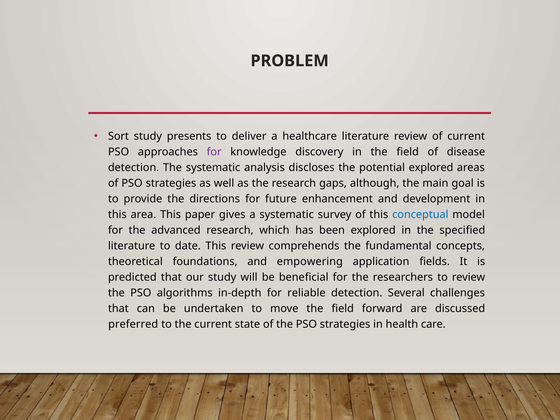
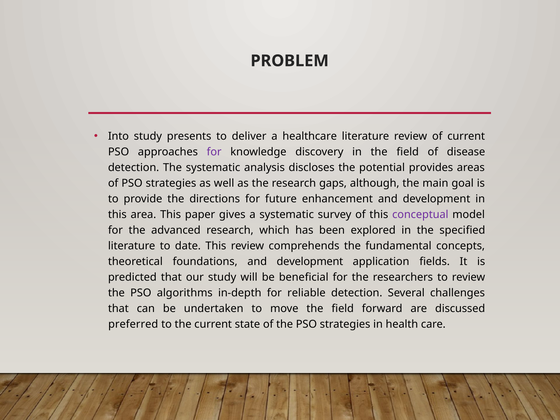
Sort: Sort -> Into
potential explored: explored -> provides
conceptual colour: blue -> purple
foundations and empowering: empowering -> development
